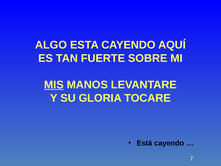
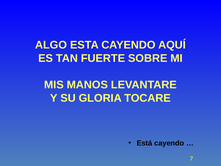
MIS underline: present -> none
